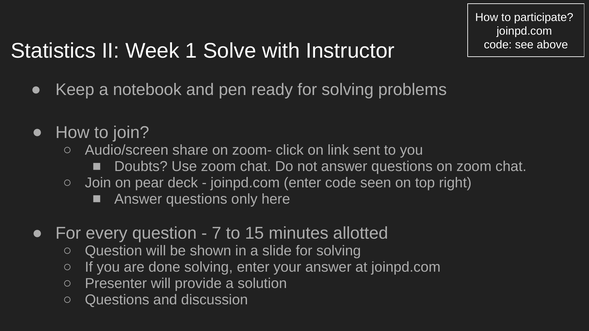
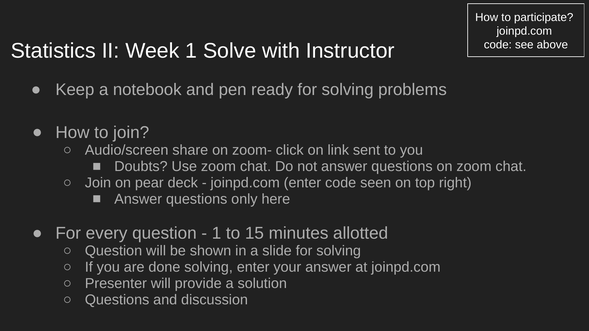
7 at (217, 233): 7 -> 1
